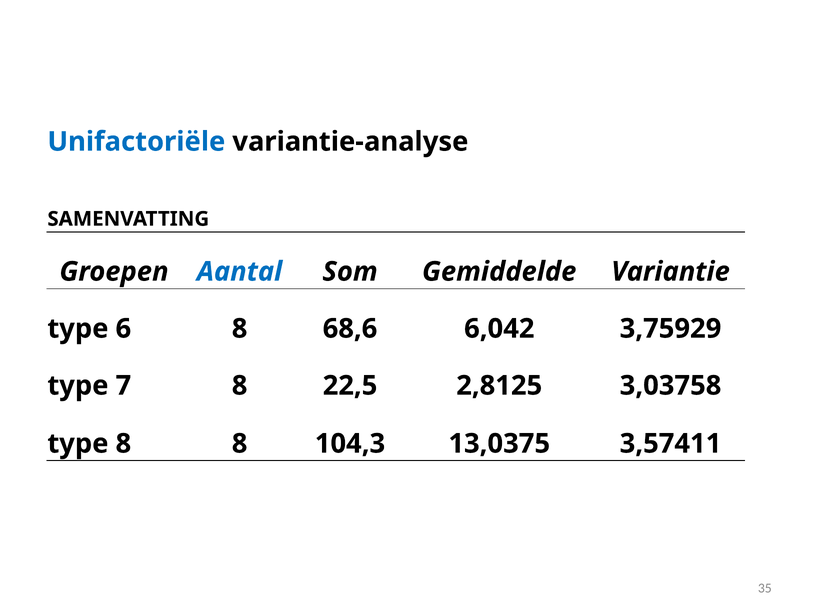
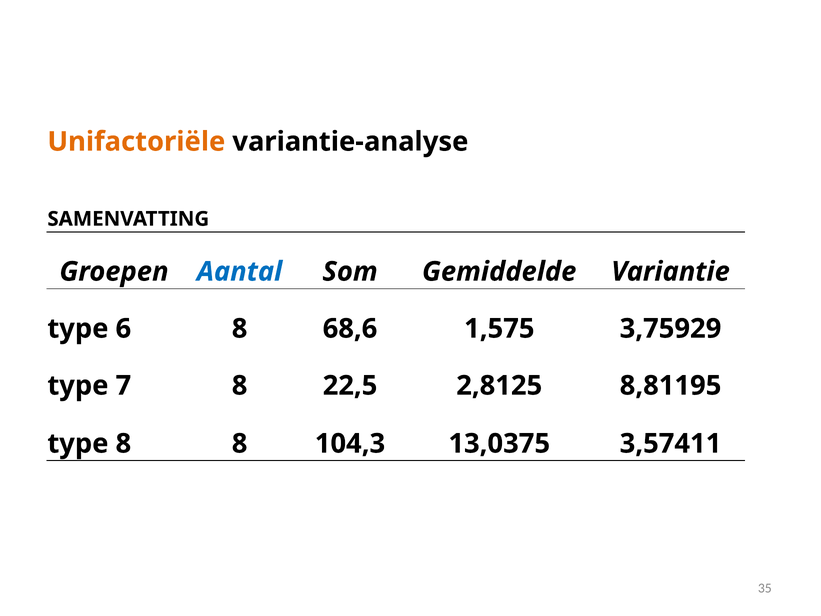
Unifactoriële colour: blue -> orange
6,042: 6,042 -> 1,575
3,03758: 3,03758 -> 8,81195
